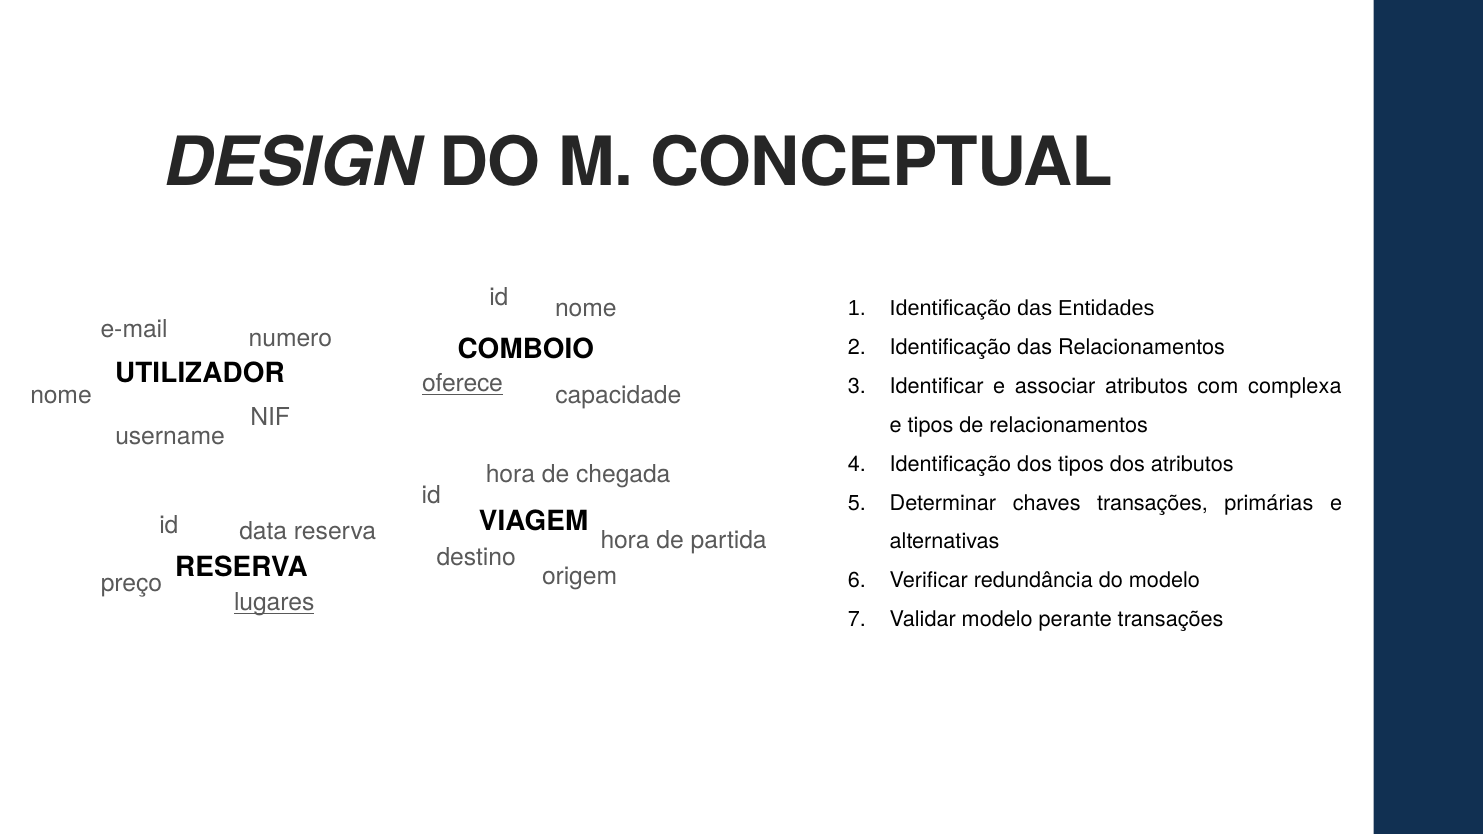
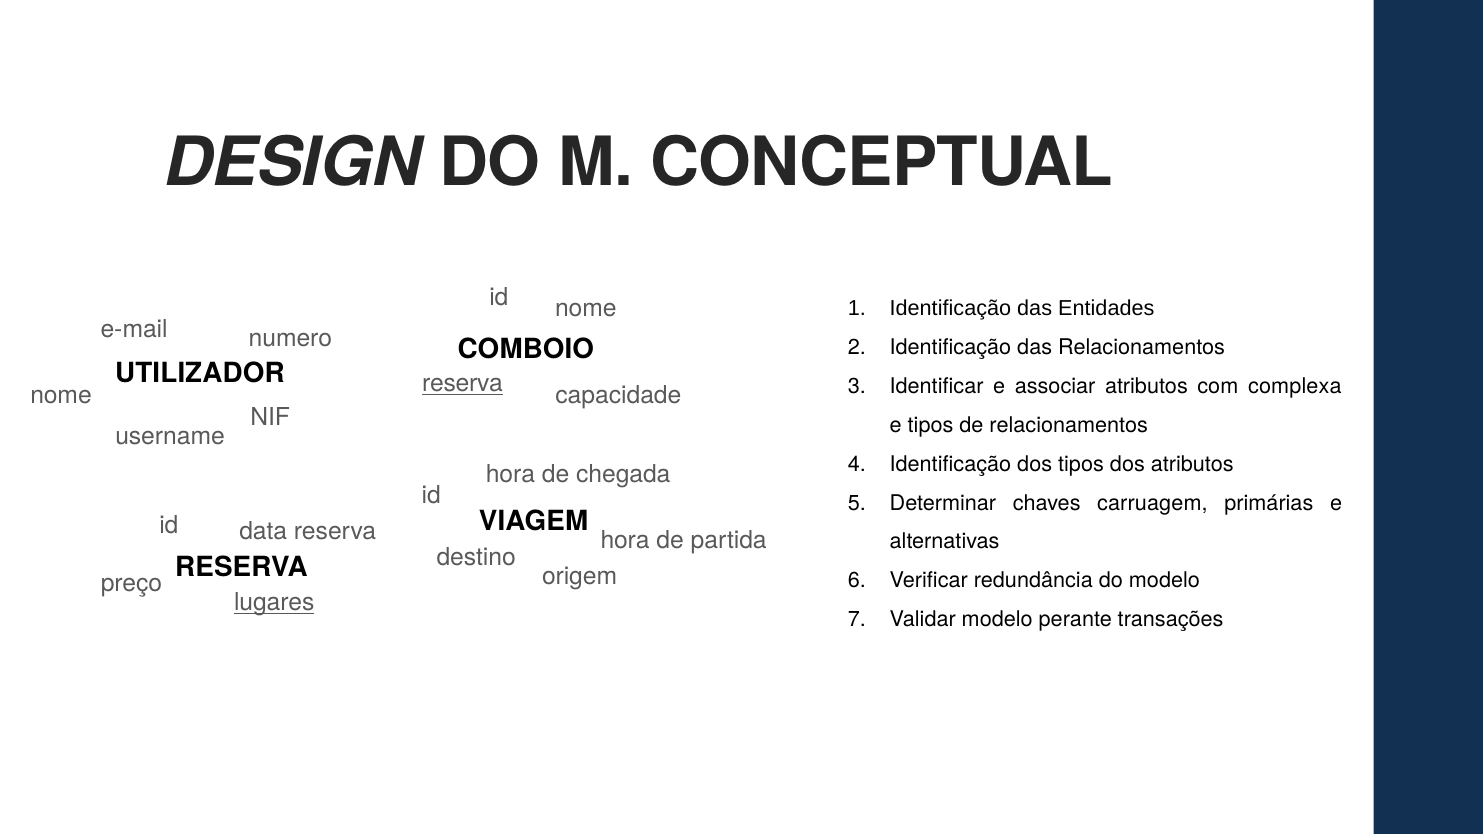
oferece at (463, 384): oferece -> reserva
chaves transações: transações -> carruagem
